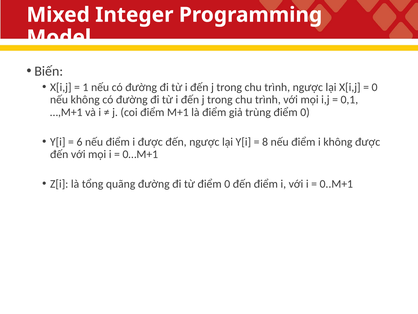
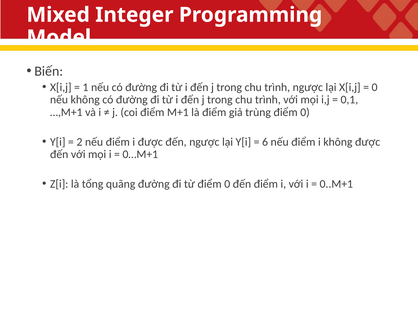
6: 6 -> 2
8: 8 -> 6
